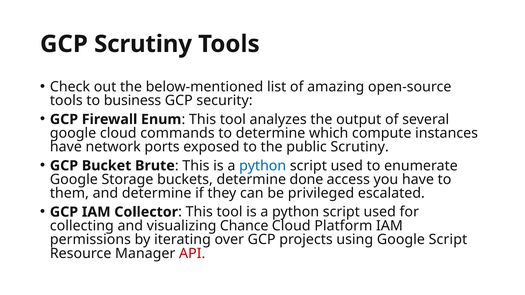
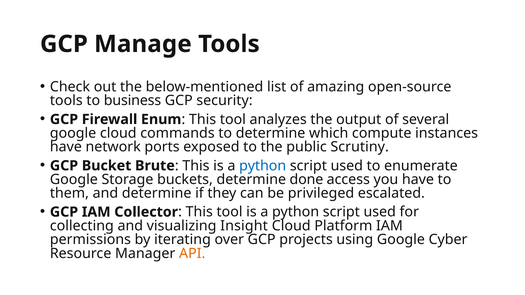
GCP Scrutiny: Scrutiny -> Manage
Chance: Chance -> Insight
Google Script: Script -> Cyber
API colour: red -> orange
